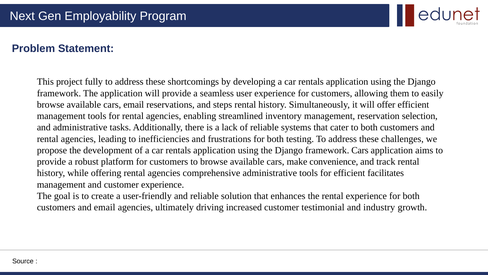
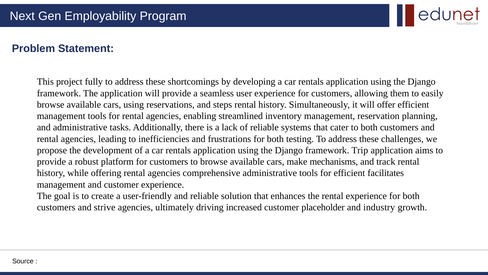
cars email: email -> using
selection: selection -> planning
framework Cars: Cars -> Trip
convenience: convenience -> mechanisms
and email: email -> strive
testimonial: testimonial -> placeholder
